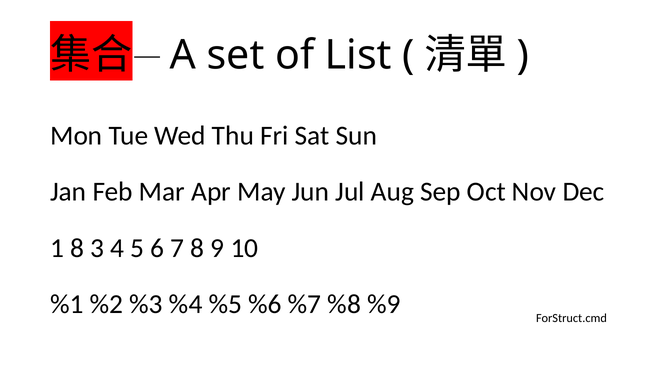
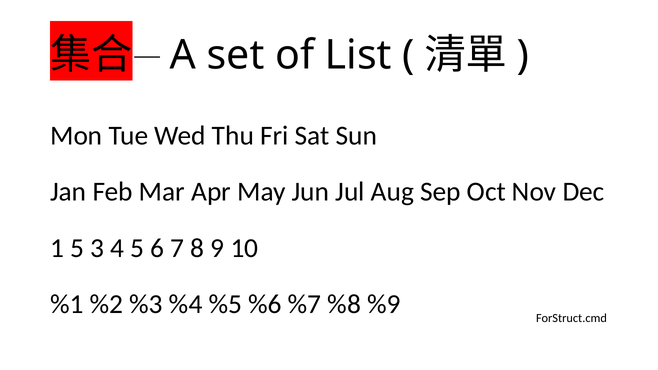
1 8: 8 -> 5
